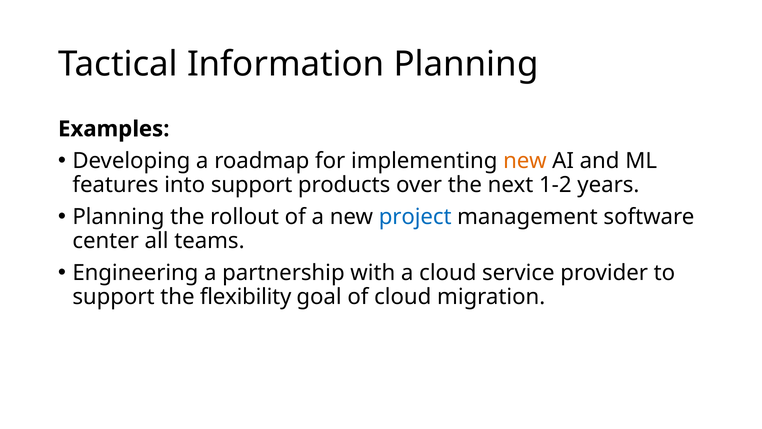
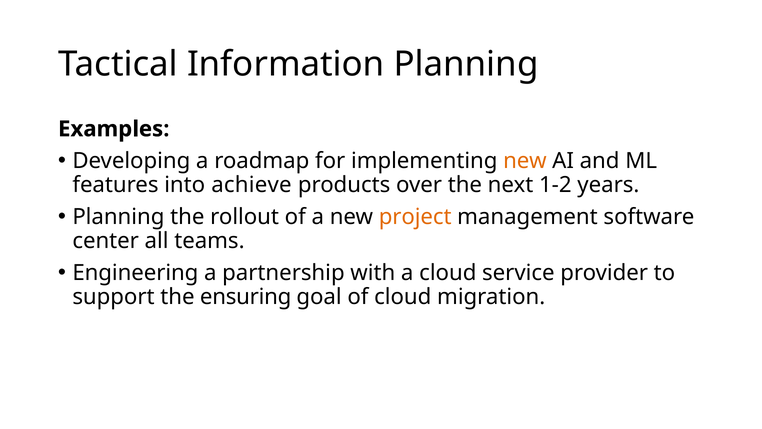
into support: support -> achieve
project colour: blue -> orange
flexibility: flexibility -> ensuring
